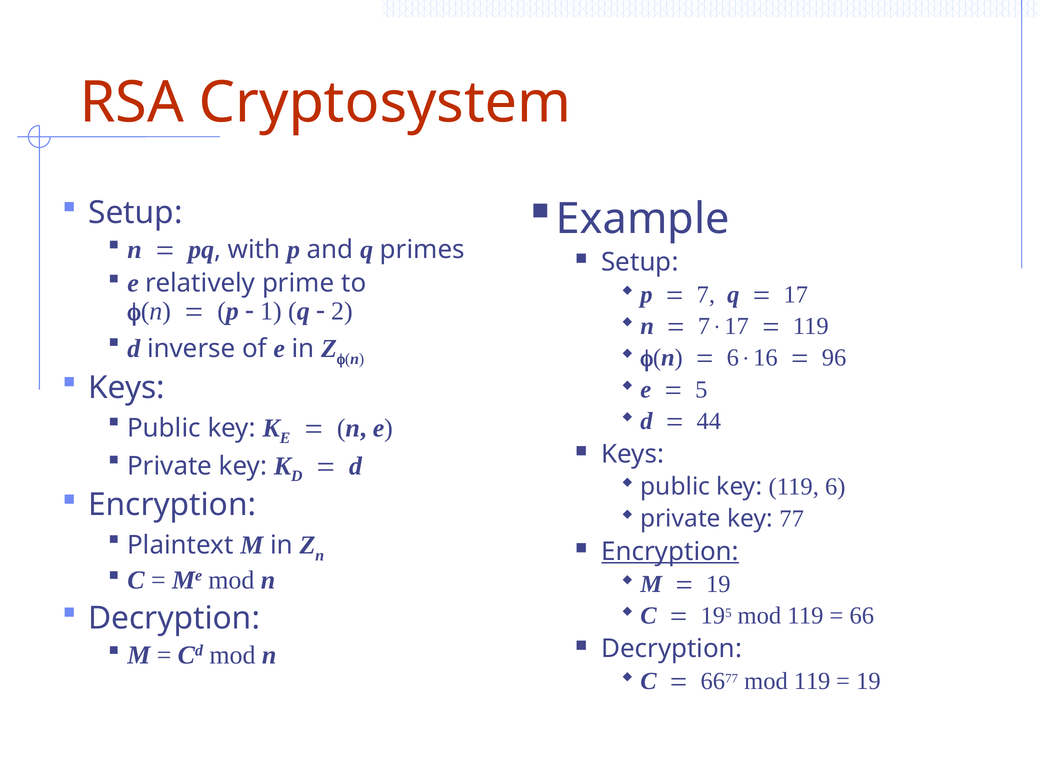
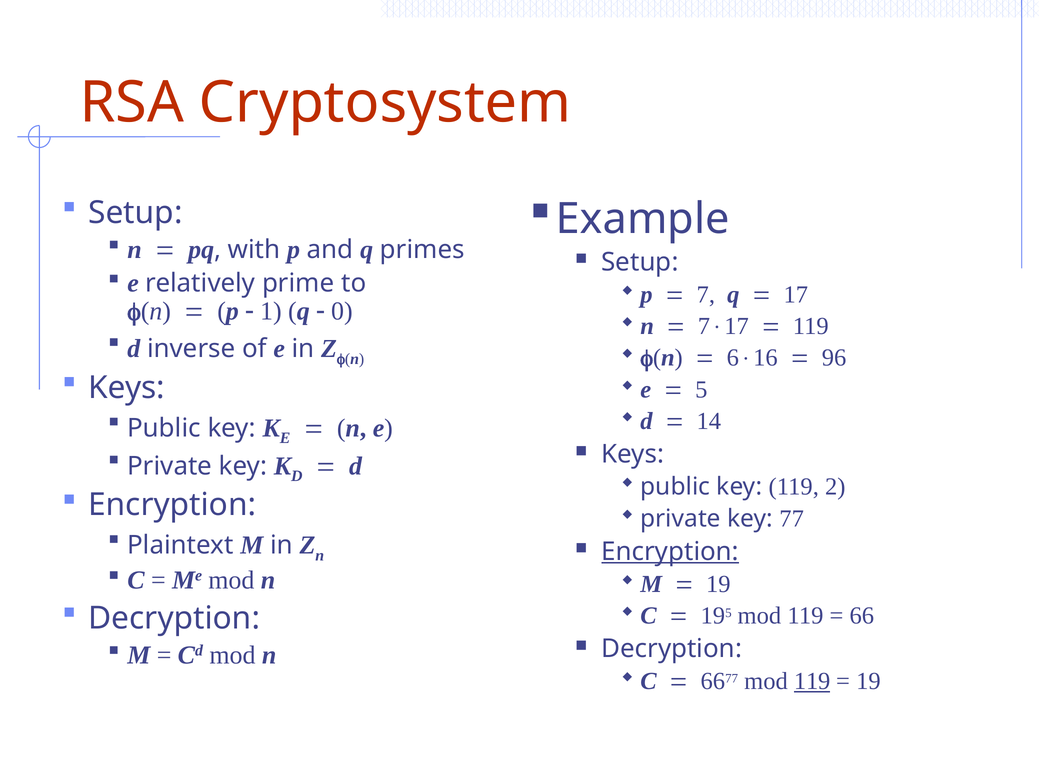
2: 2 -> 0
44: 44 -> 14
6: 6 -> 2
119 at (812, 681) underline: none -> present
